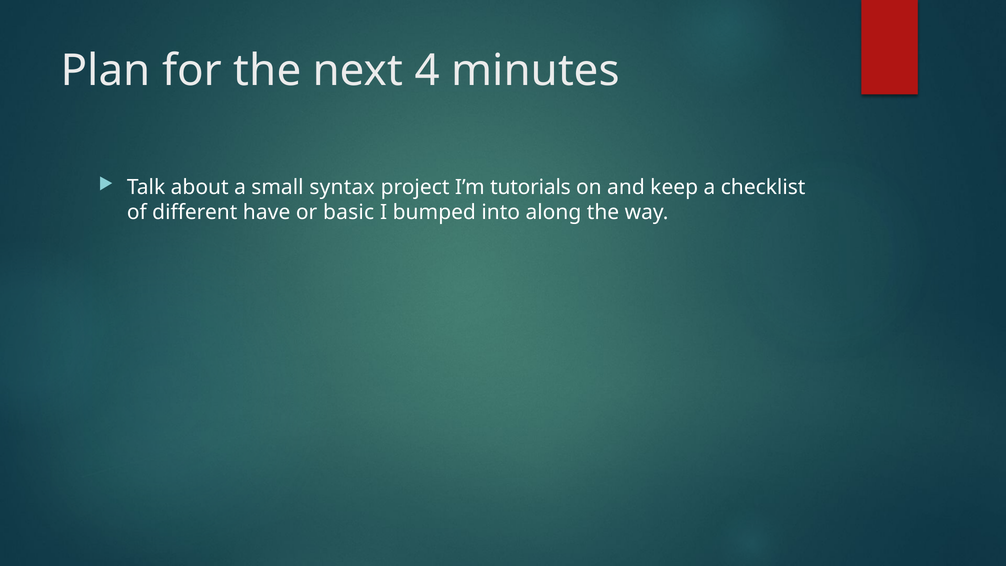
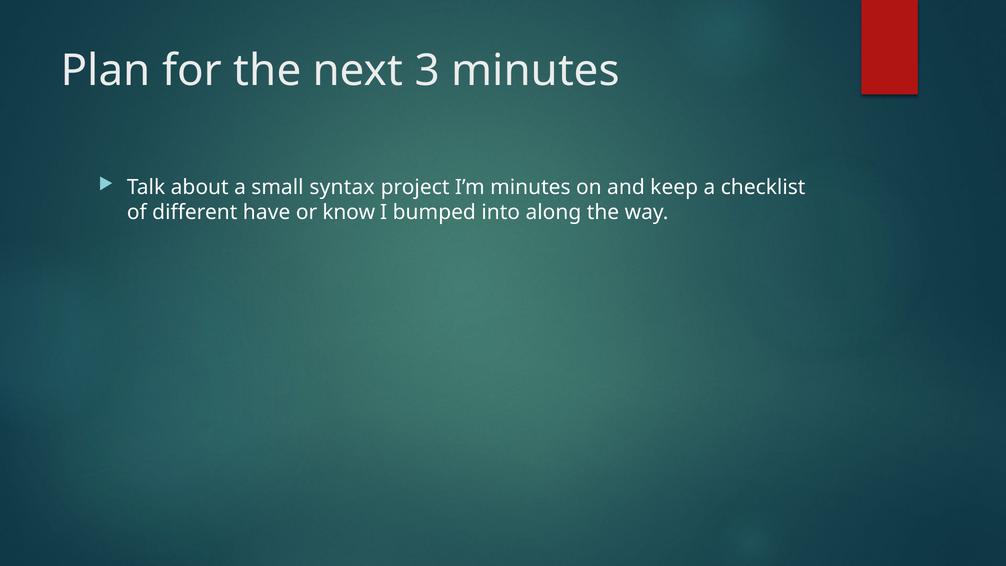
4: 4 -> 3
I’m tutorials: tutorials -> minutes
basic: basic -> know
